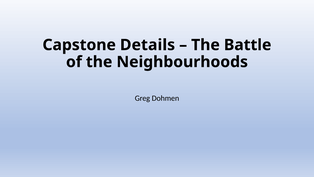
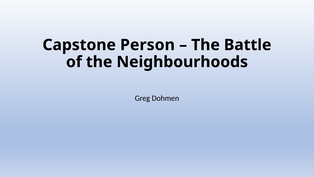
Details: Details -> Person
